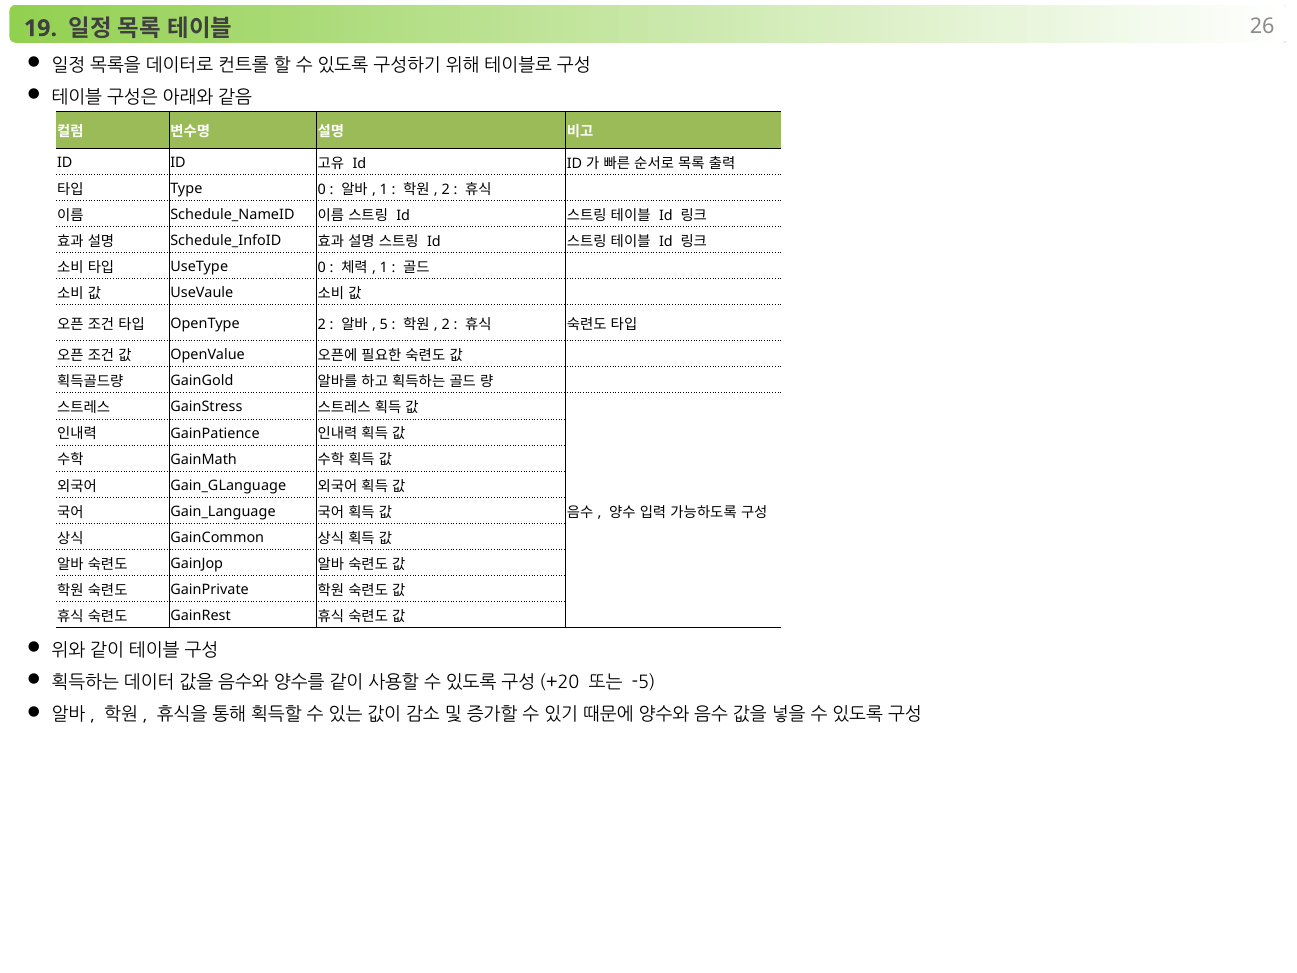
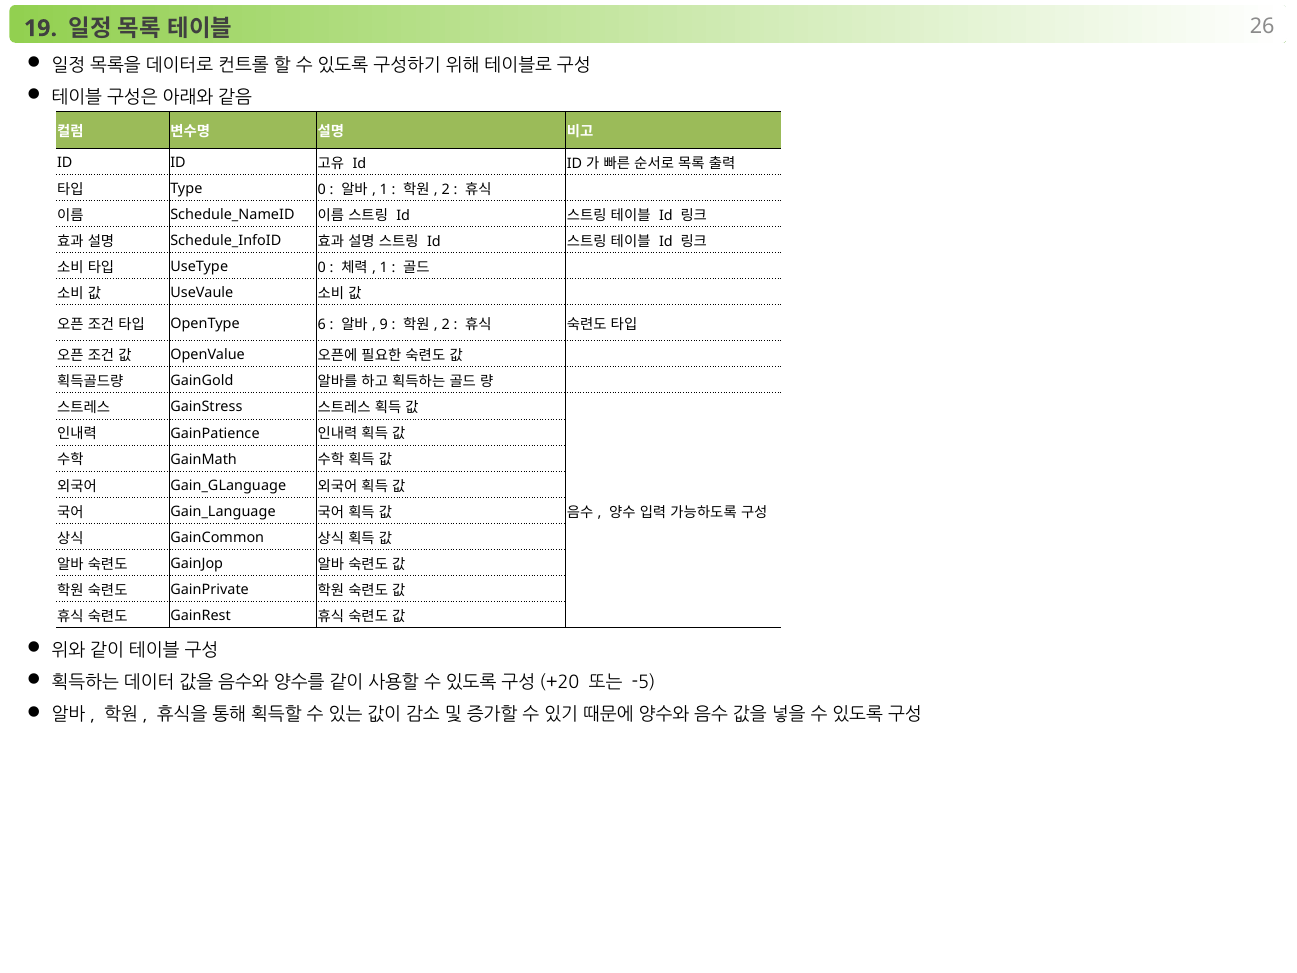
OpenType 2: 2 -> 6
5: 5 -> 9
